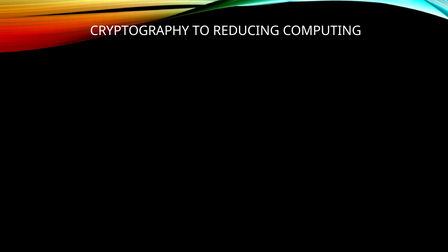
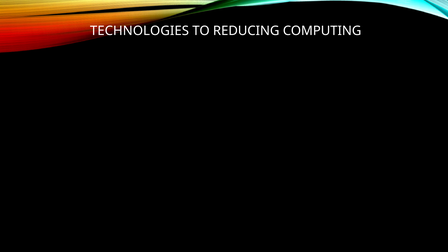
CRYPTOGRAPHY: CRYPTOGRAPHY -> TECHNOLOGIES
